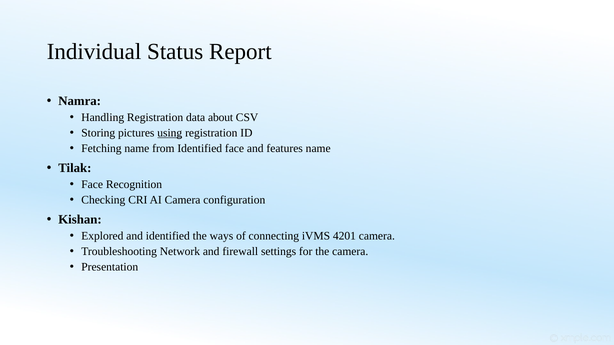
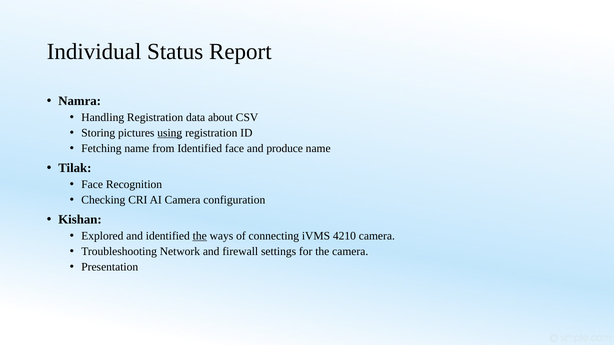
features: features -> produce
the at (200, 236) underline: none -> present
4201: 4201 -> 4210
